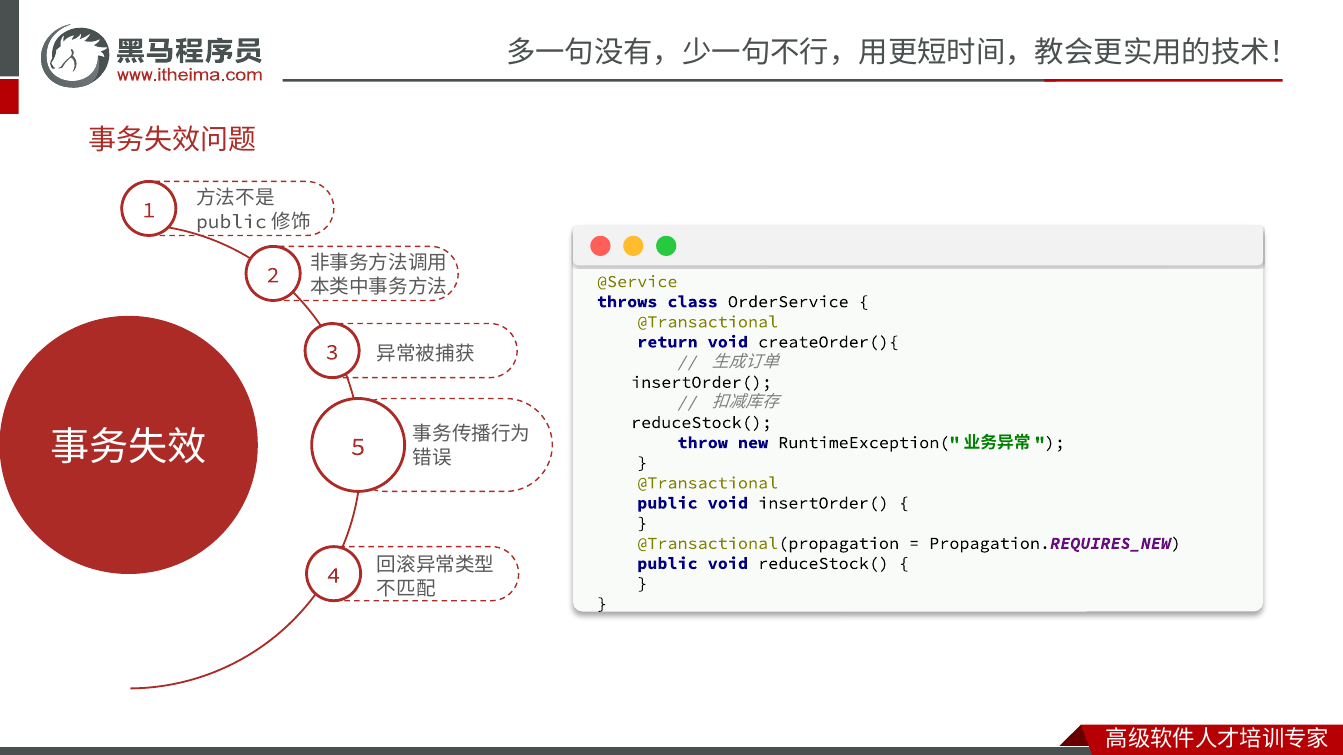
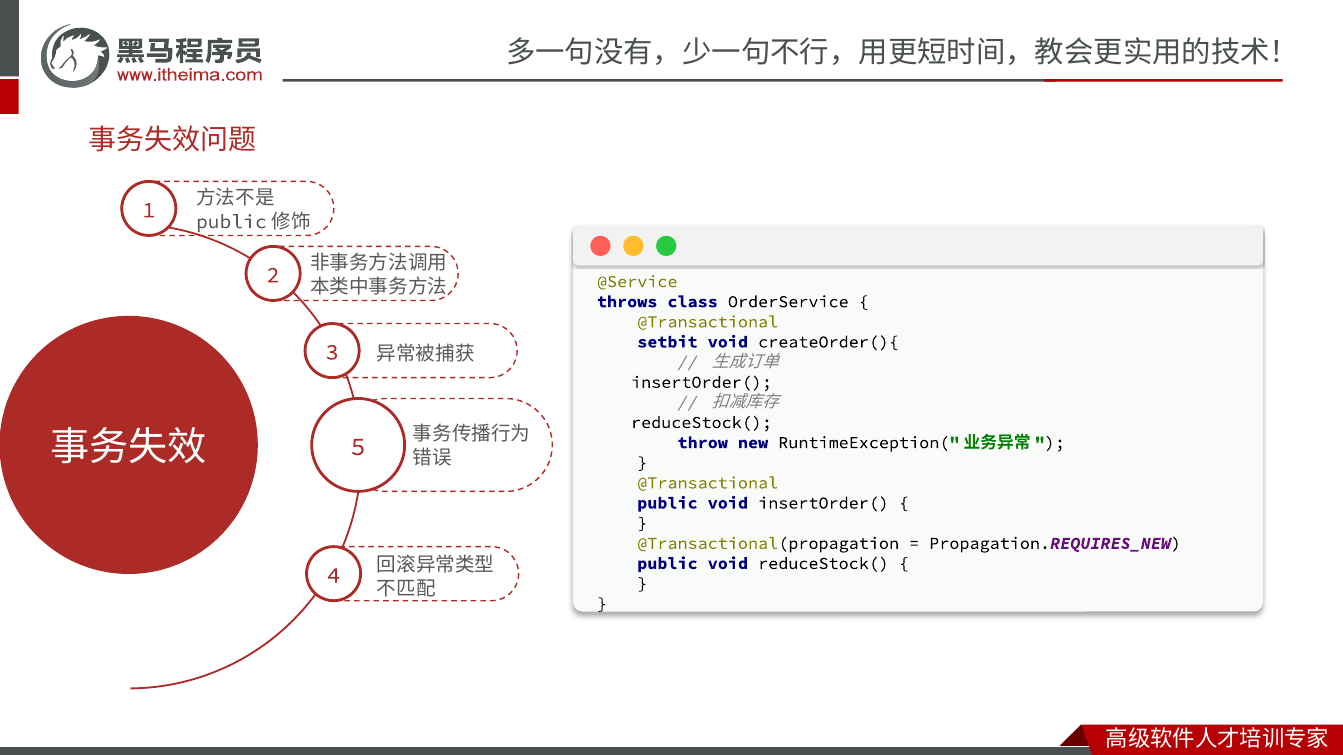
return: return -> setbit
